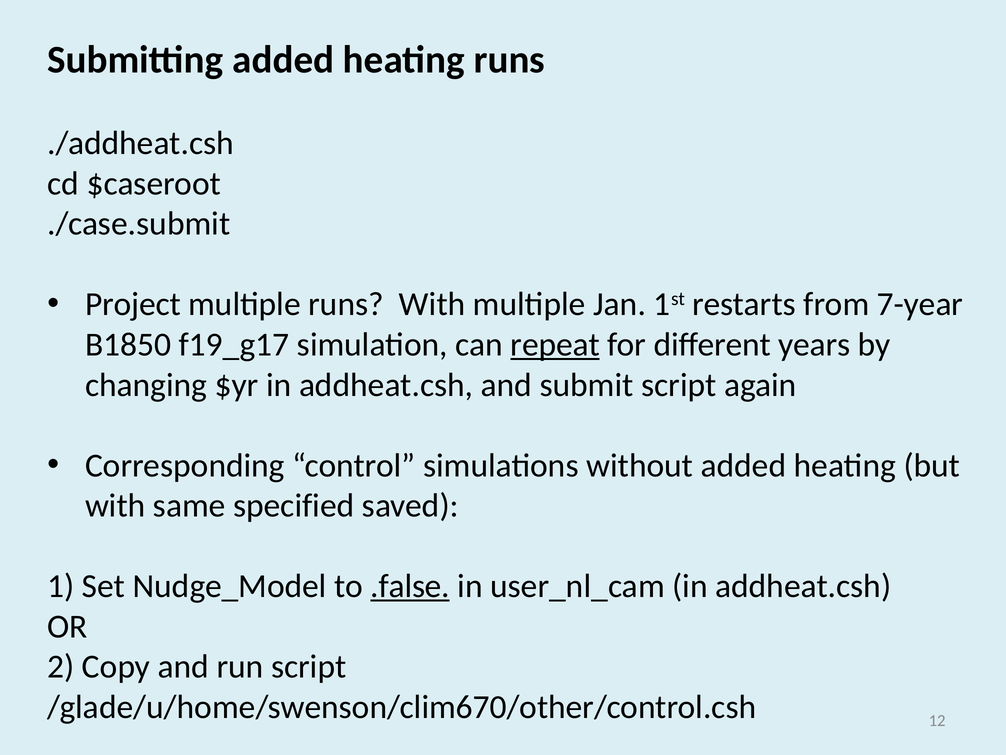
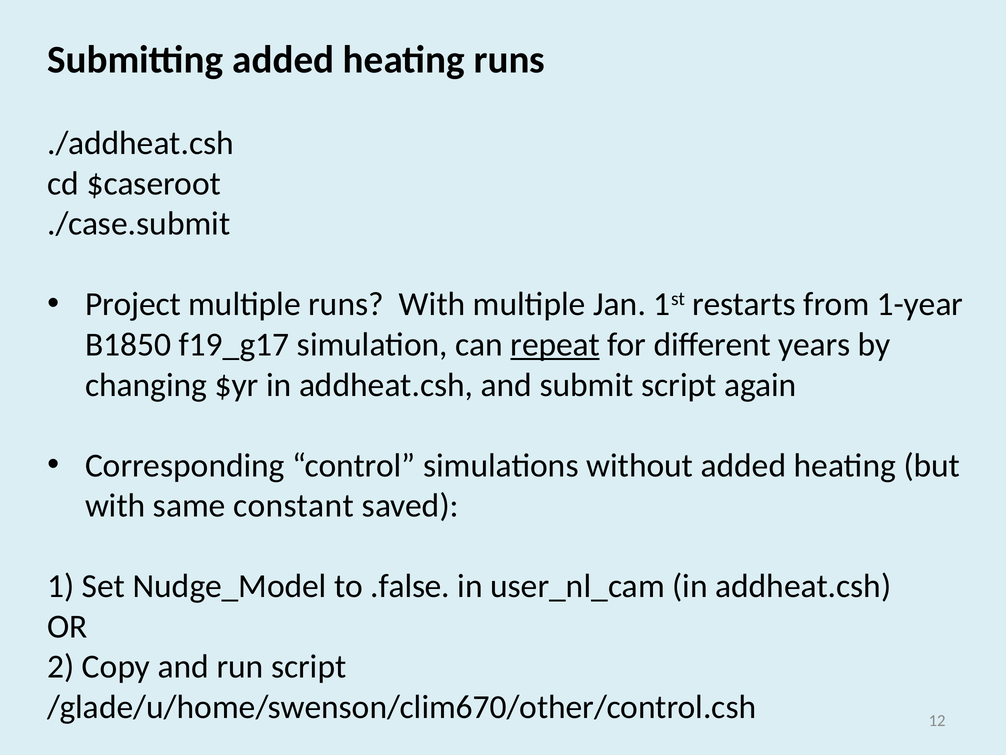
7-year: 7-year -> 1-year
specified: specified -> constant
.false underline: present -> none
